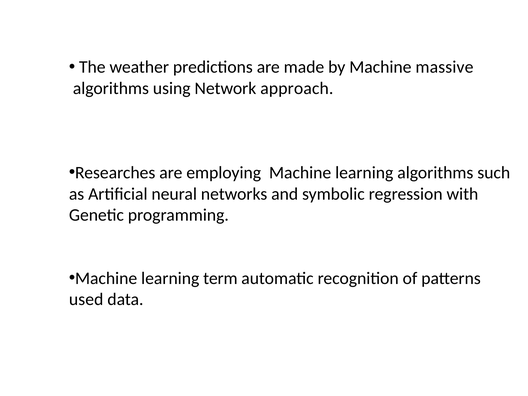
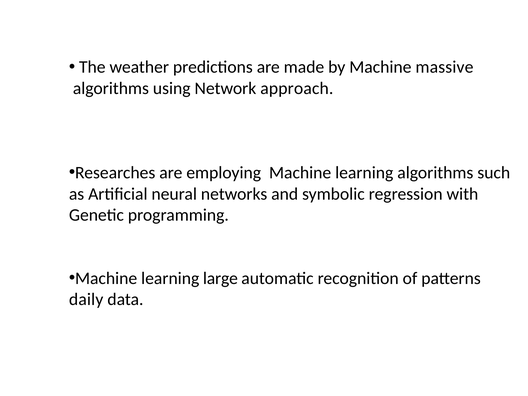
term: term -> large
used: used -> daily
